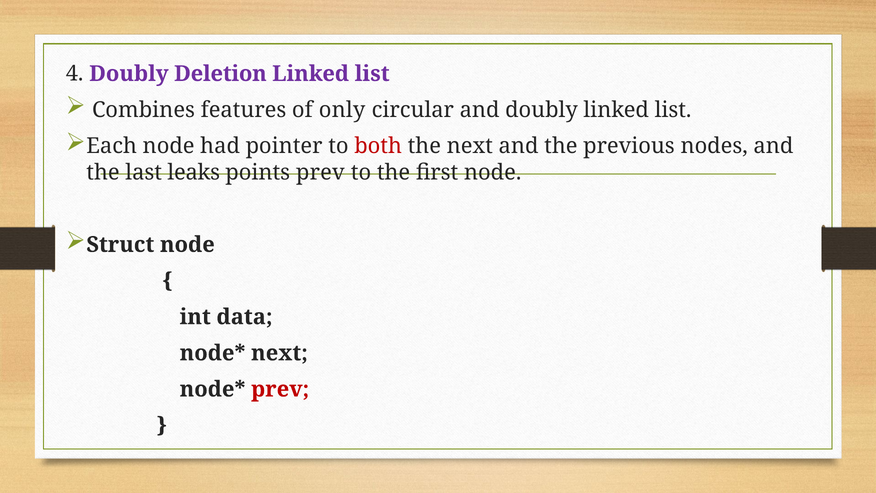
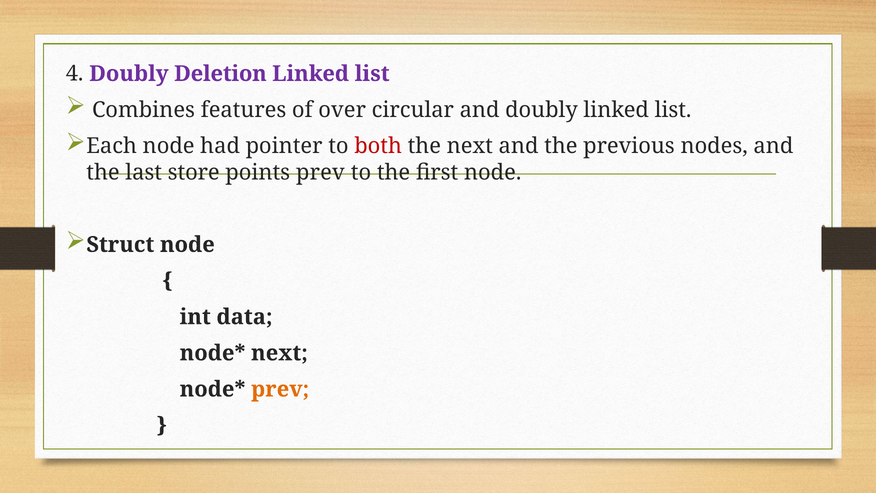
only: only -> over
leaks: leaks -> store
prev at (280, 389) colour: red -> orange
